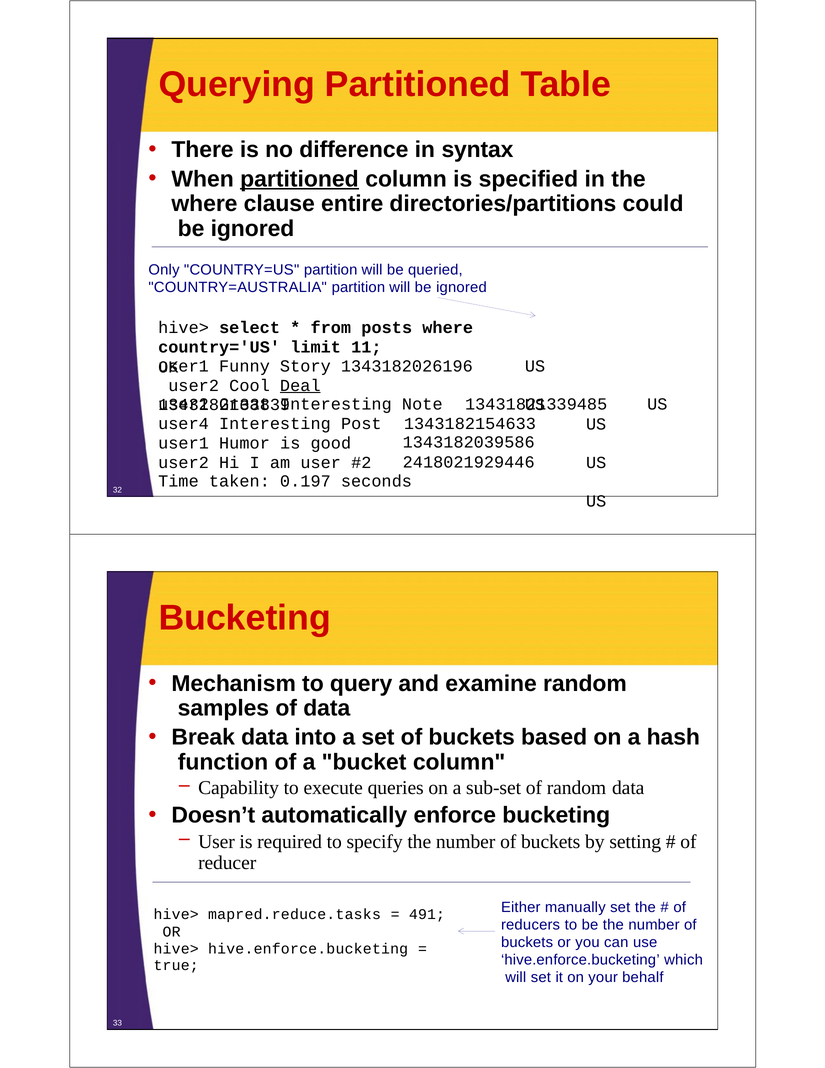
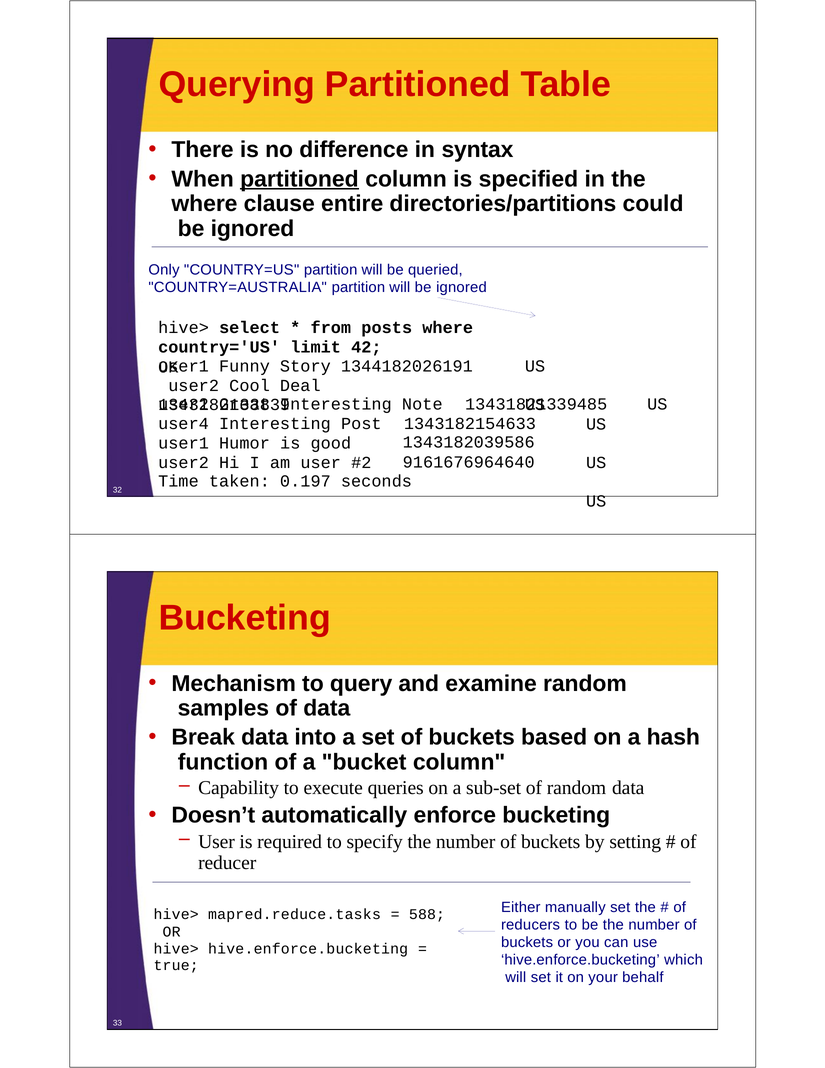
11: 11 -> 42
1343182026196: 1343182026196 -> 1344182026191
Deal underline: present -> none
2418021929446: 2418021929446 -> 9161676964640
491: 491 -> 588
